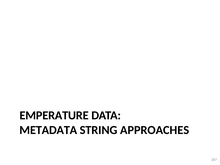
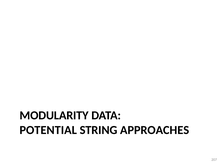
EMPERATURE: EMPERATURE -> MODULARITY
METADATA: METADATA -> POTENTIAL
